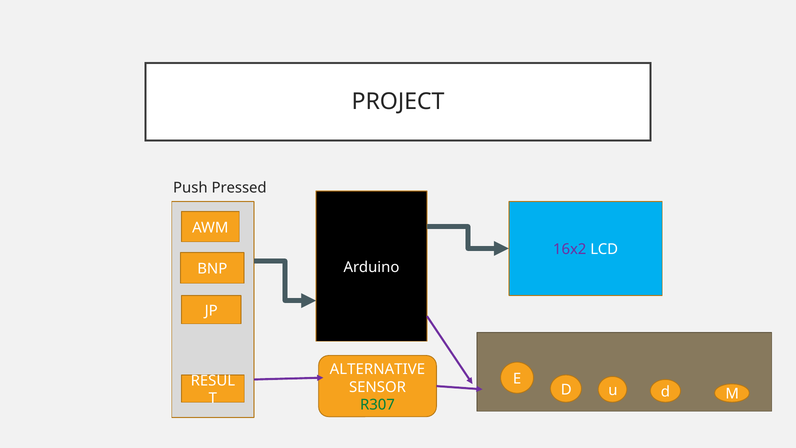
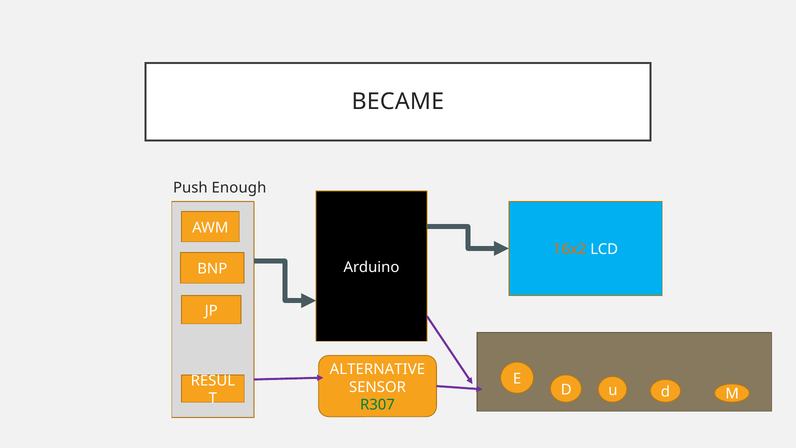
PROJECT: PROJECT -> BECAME
Pressed: Pressed -> Enough
16x2 colour: purple -> orange
